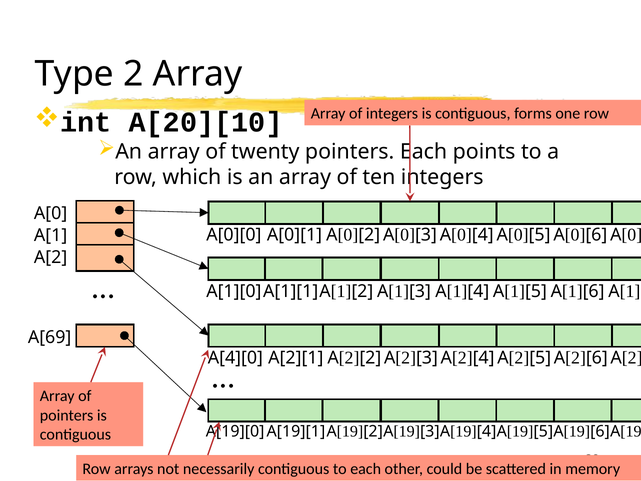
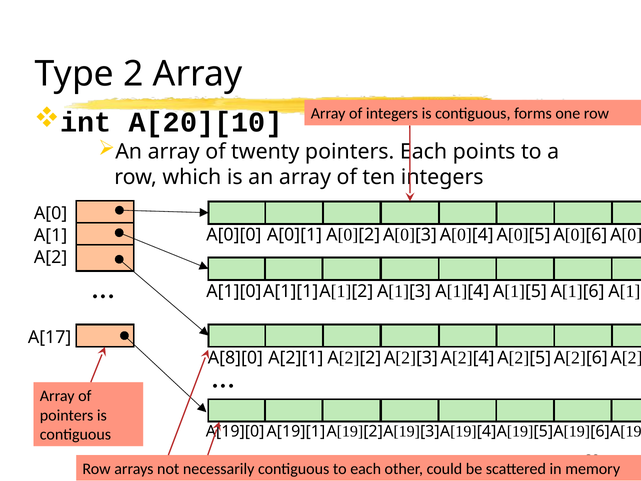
A[69: A[69 -> A[17
A[4][0: A[4][0 -> A[8][0
